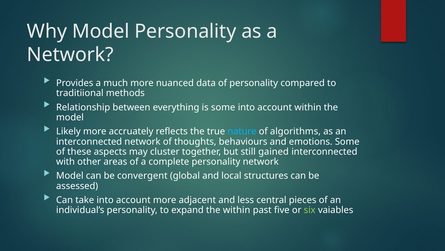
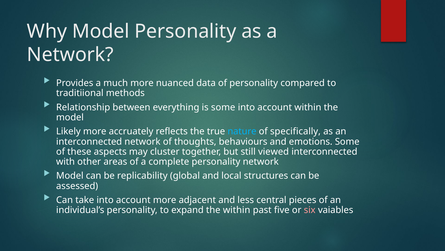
algorithms: algorithms -> specifically
gained: gained -> viewed
convergent: convergent -> replicability
six colour: light green -> pink
